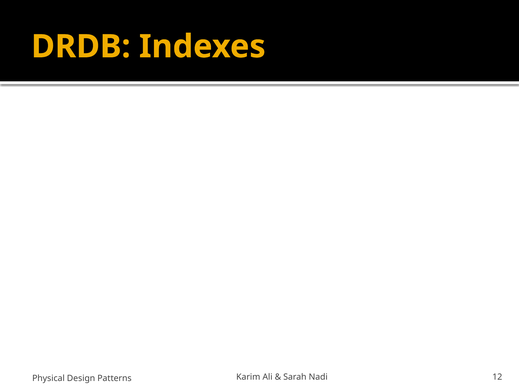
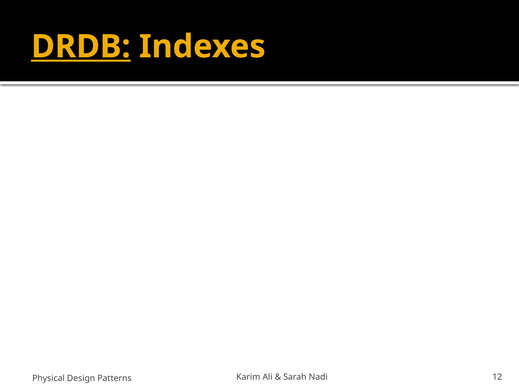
DRDB underline: none -> present
